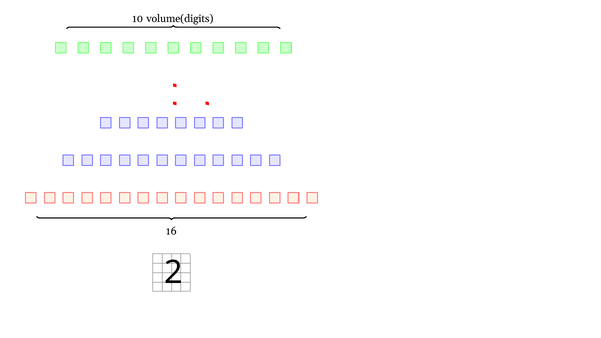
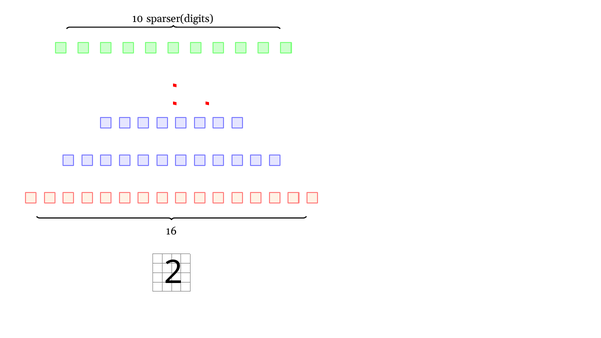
volume(digits: volume(digits -> sparser(digits
